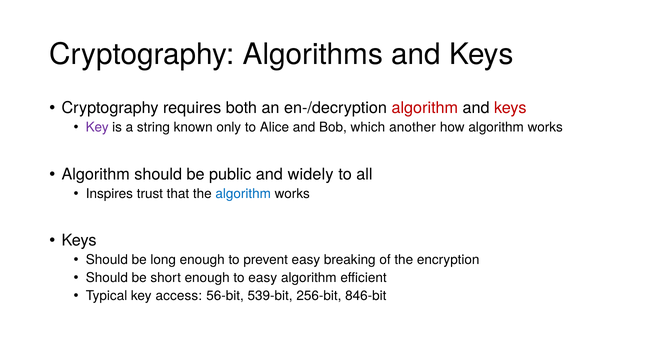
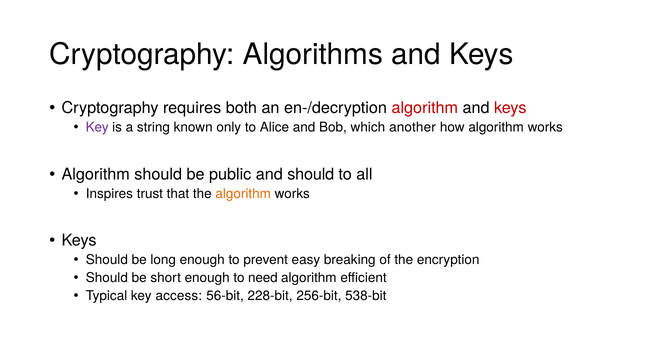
and widely: widely -> should
algorithm at (243, 194) colour: blue -> orange
to easy: easy -> need
539-bit: 539-bit -> 228-bit
846-bit: 846-bit -> 538-bit
